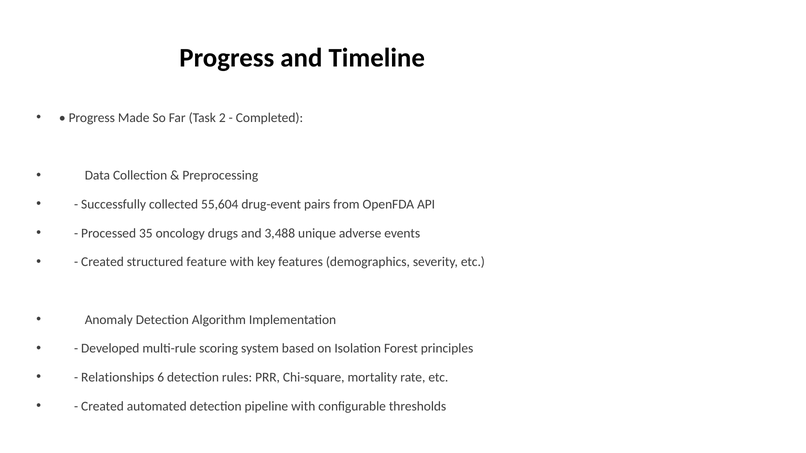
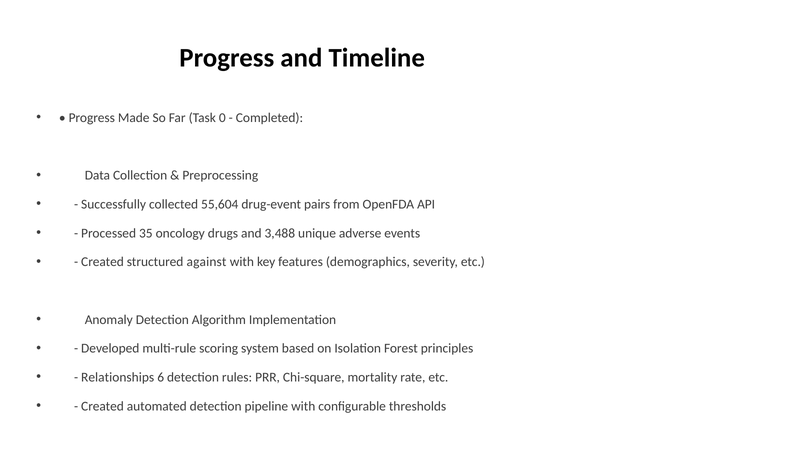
Far Task 2: 2 -> 0
structured feature: feature -> against
